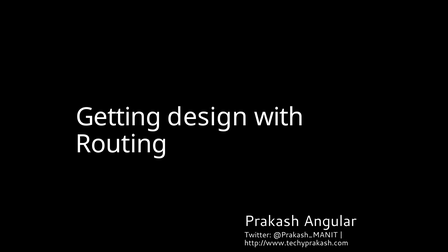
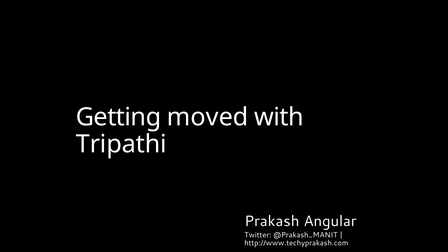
design: design -> moved
Routing: Routing -> Tripathi
